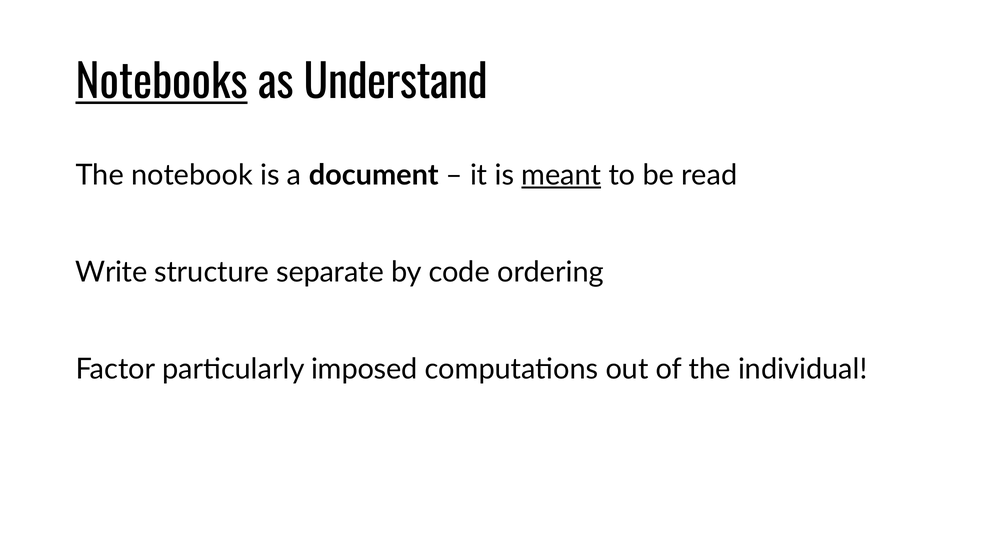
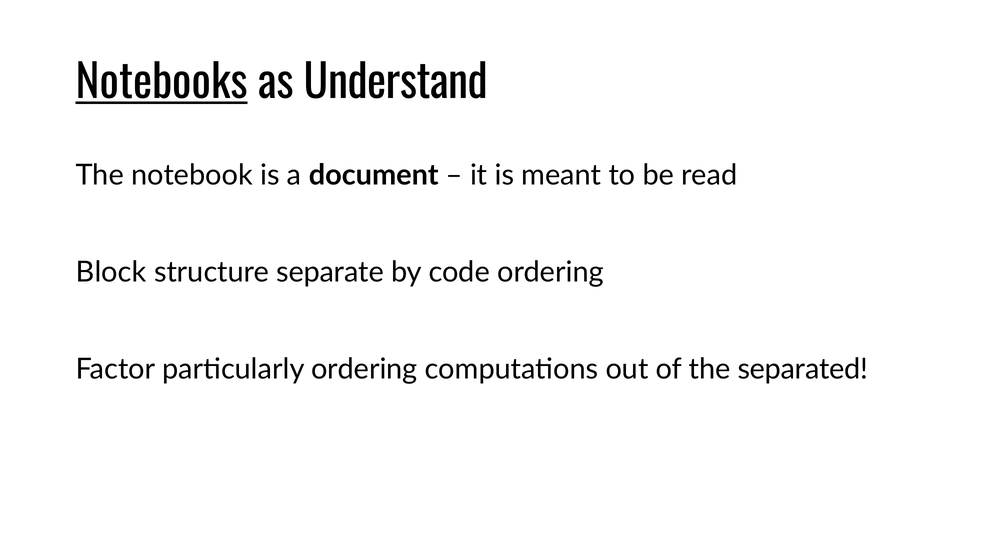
meant underline: present -> none
Write: Write -> Block
particularly imposed: imposed -> ordering
individual: individual -> separated
